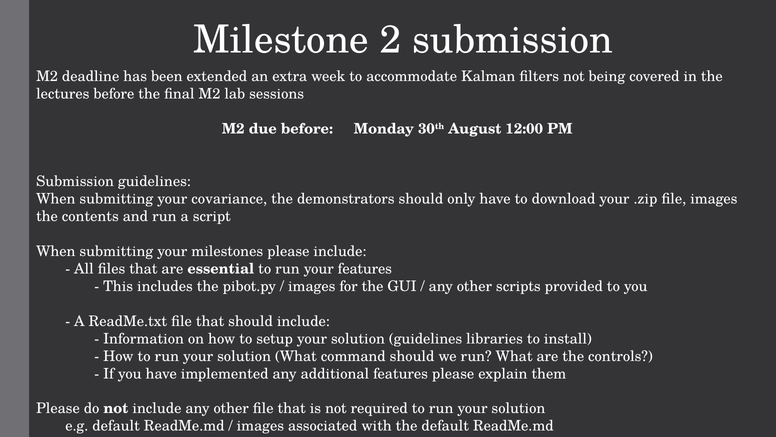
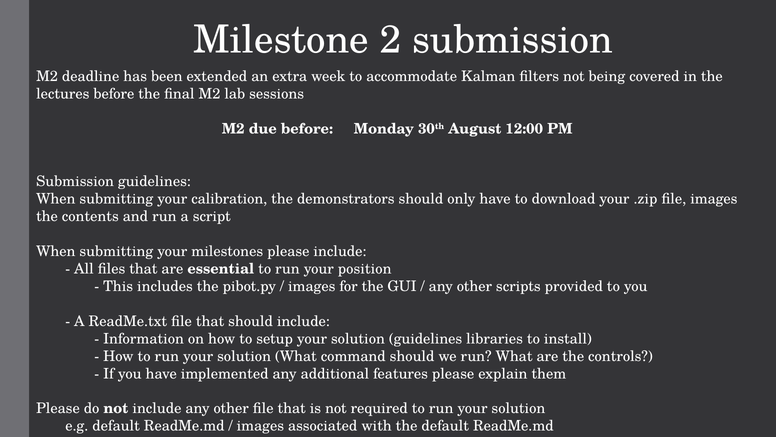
covariance: covariance -> calibration
your features: features -> position
